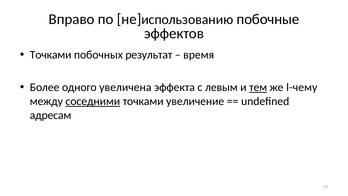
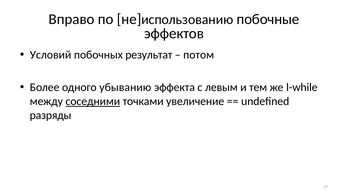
Точками at (51, 55): Точками -> Условий
время: время -> потом
увеличена: увеличена -> убыванию
тем underline: present -> none
l-чему: l-чему -> l-while
адресам: адресам -> разряды
